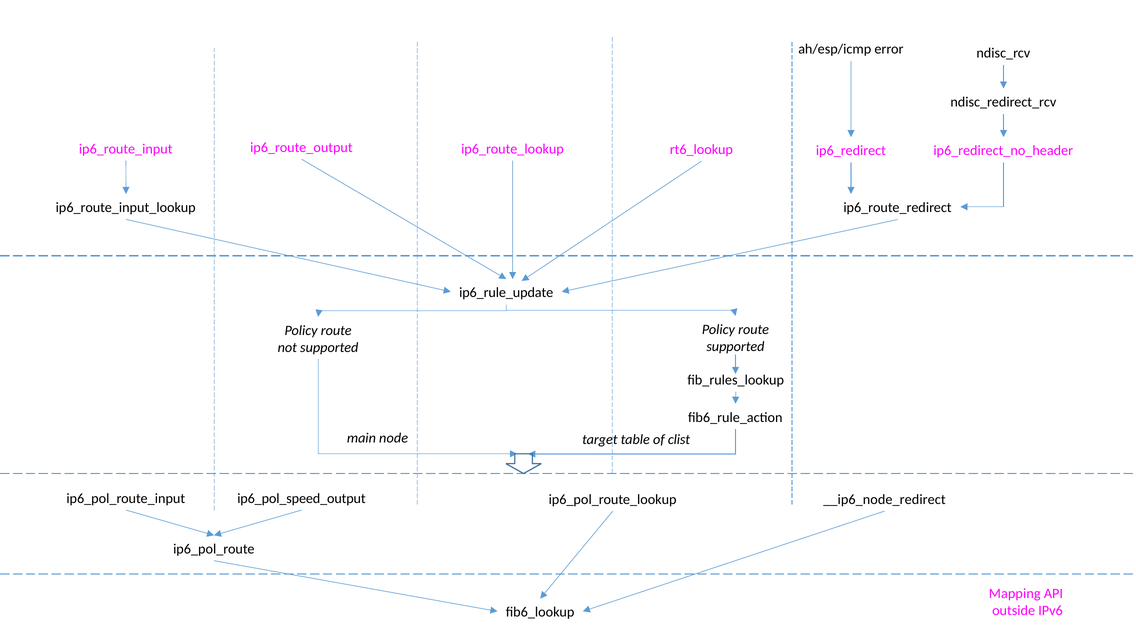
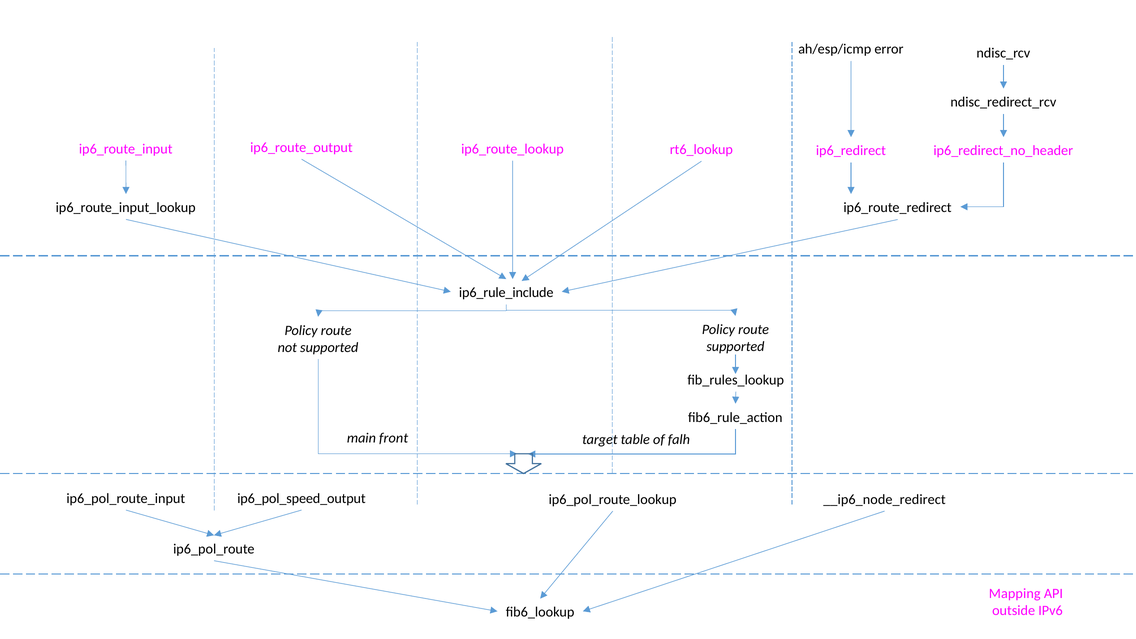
ip6_rule_update: ip6_rule_update -> ip6_rule_include
node: node -> front
clist: clist -> falh
